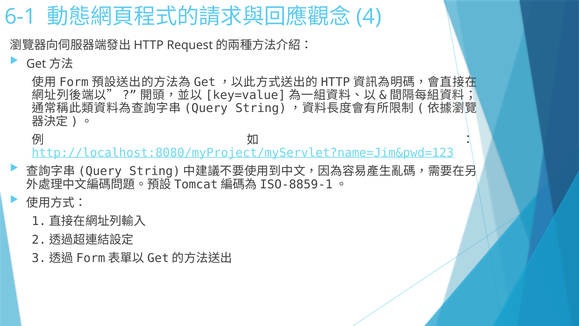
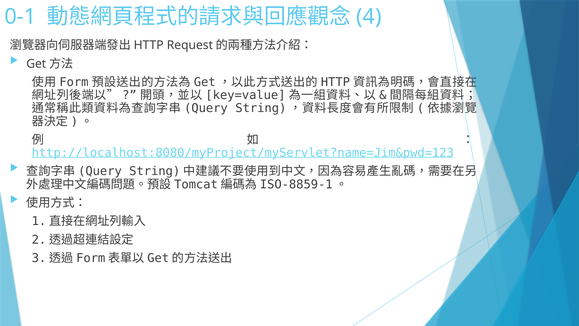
6-1: 6-1 -> 0-1
